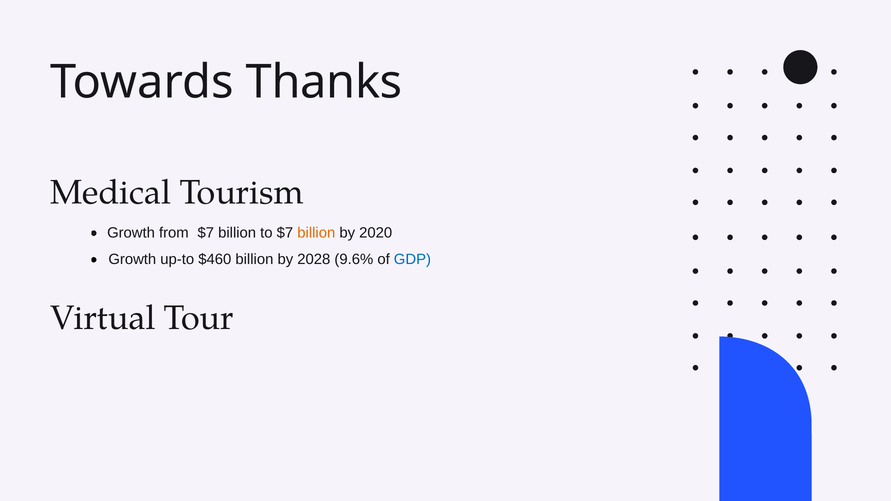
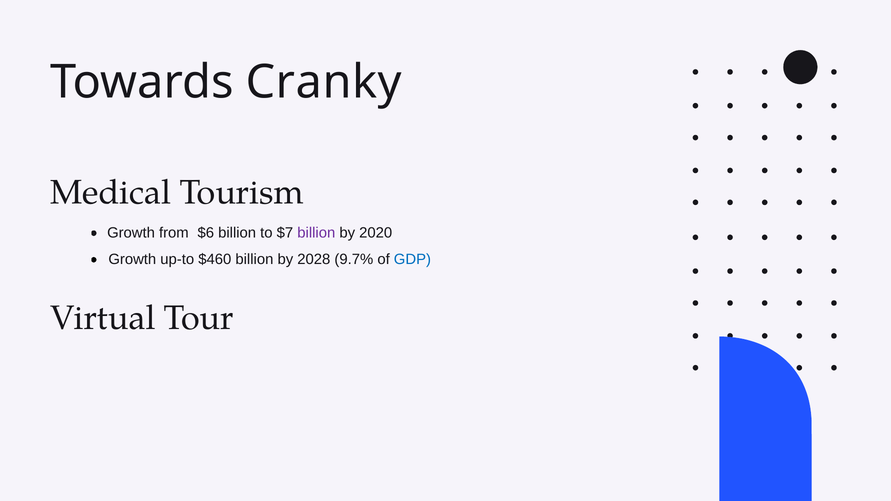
Thanks: Thanks -> Cranky
from $7: $7 -> $6
billion at (316, 233) colour: orange -> purple
9.6%: 9.6% -> 9.7%
